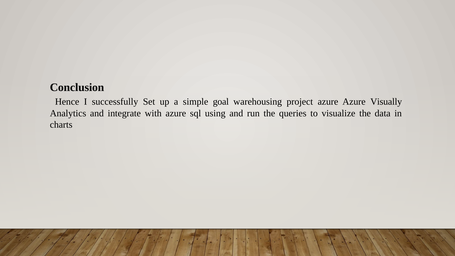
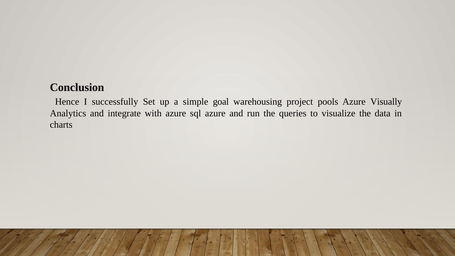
project azure: azure -> pools
sql using: using -> azure
